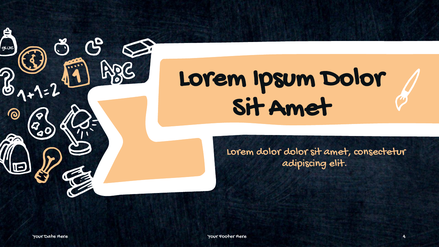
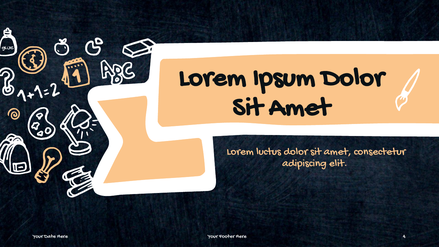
Lorem dolor: dolor -> luctus
